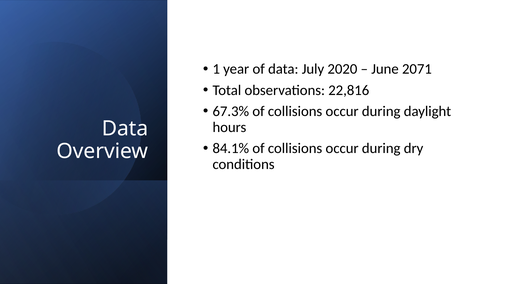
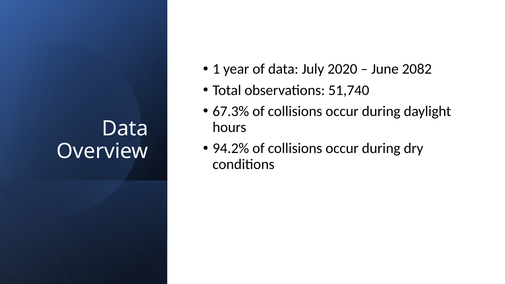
2071: 2071 -> 2082
22,816: 22,816 -> 51,740
84.1%: 84.1% -> 94.2%
